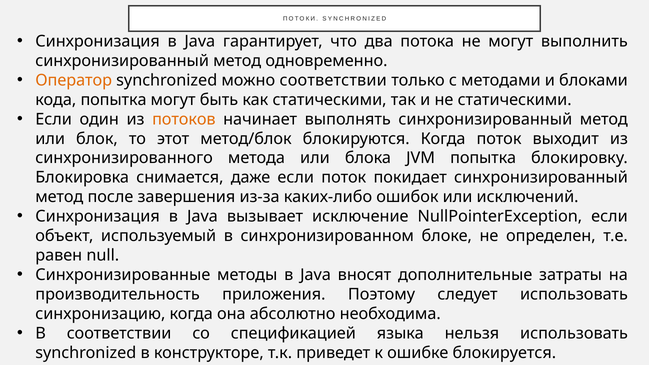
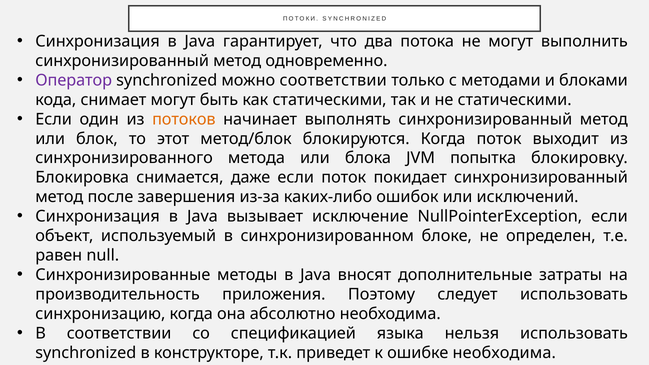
Оператор colour: orange -> purple
кода попытка: попытка -> снимает
ошибке блокируется: блокируется -> необходима
